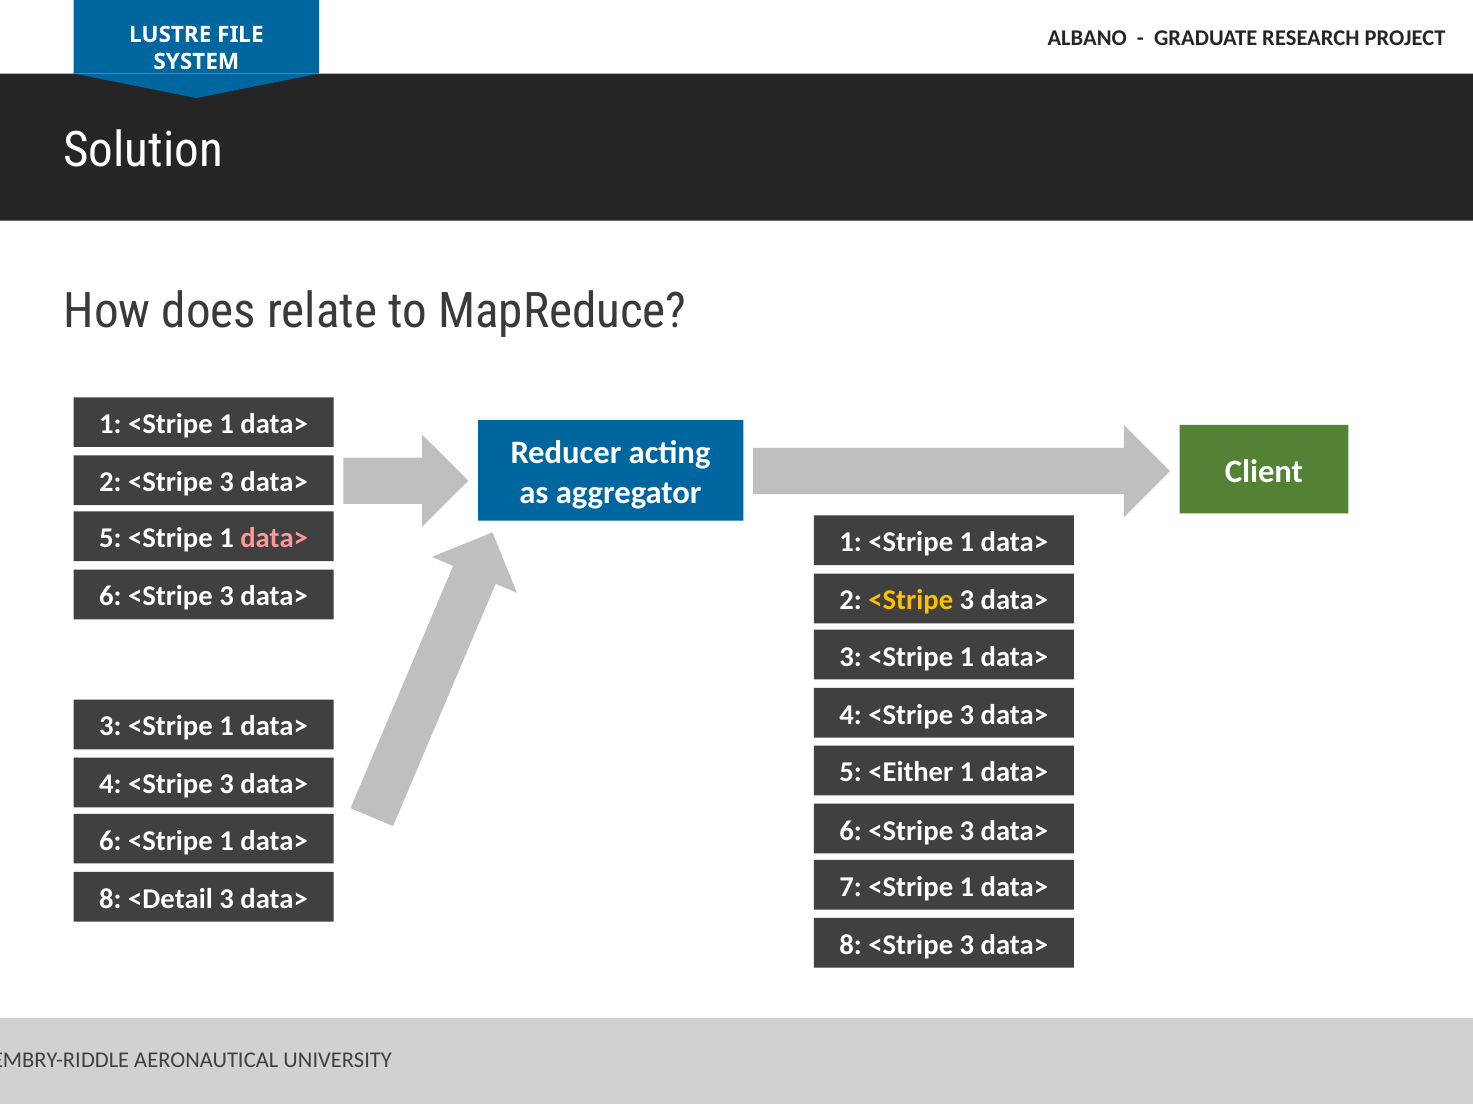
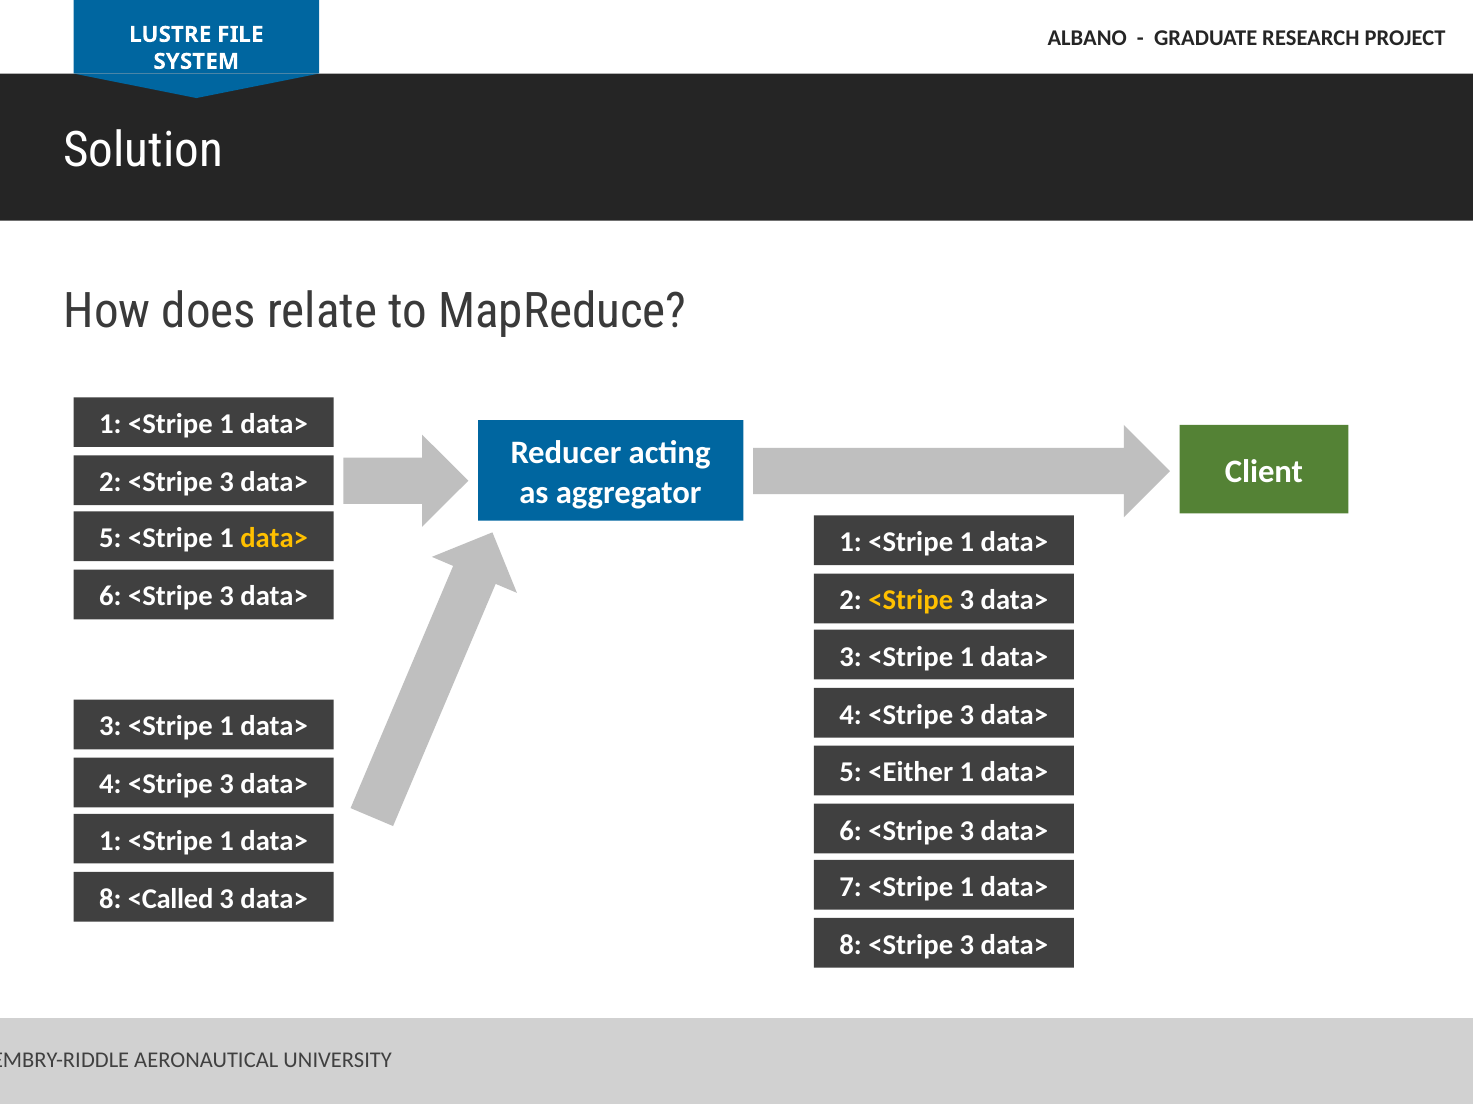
data> at (274, 539) colour: pink -> yellow
6 at (110, 841): 6 -> 1
<Detail: <Detail -> <Called
